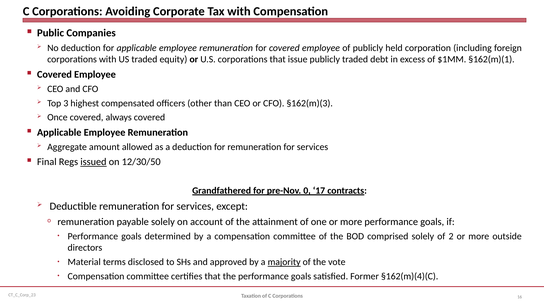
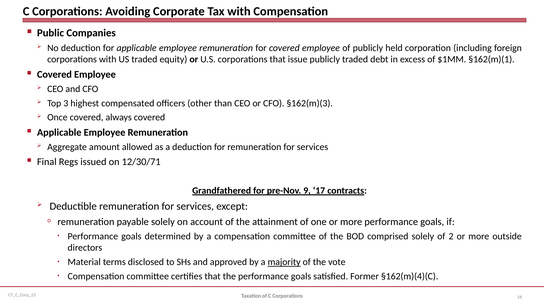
issued underline: present -> none
12/30/50: 12/30/50 -> 12/30/71
0: 0 -> 9
